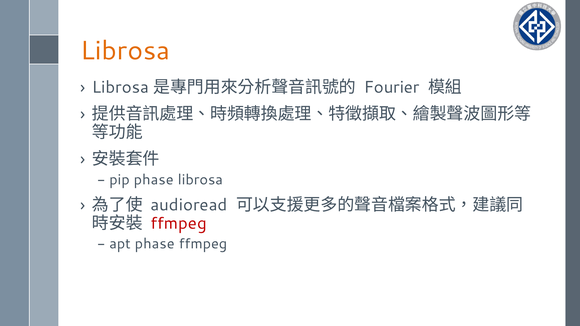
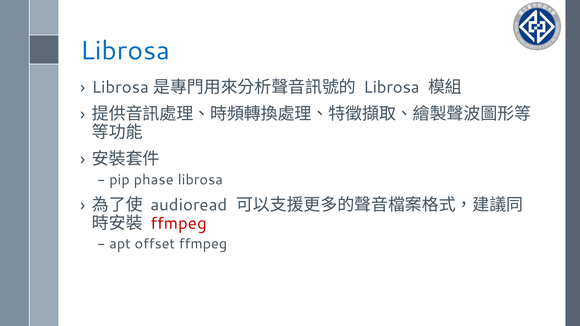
Librosa at (125, 51) colour: orange -> blue
Fourier at (392, 87): Fourier -> Librosa
apt phase: phase -> offset
